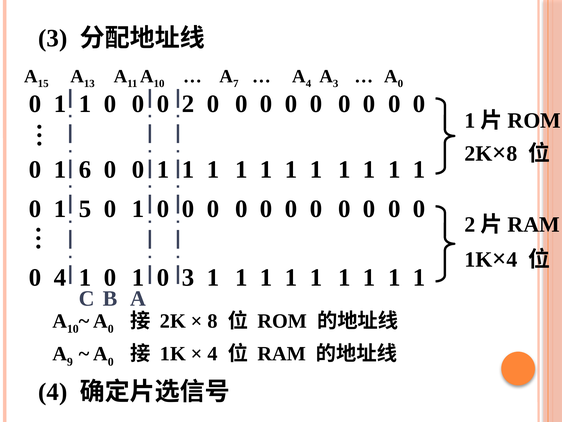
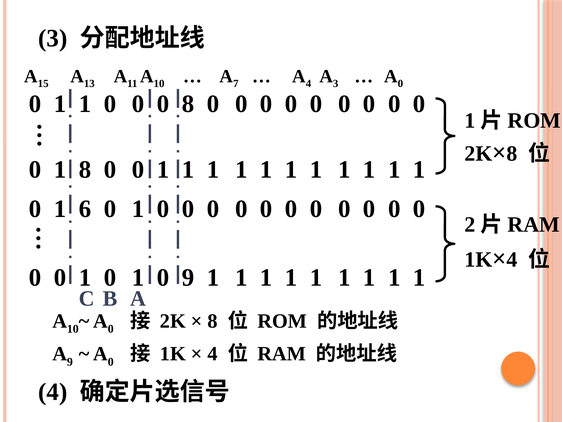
0 2: 2 -> 8
1 6: 6 -> 8
5: 5 -> 6
4 at (60, 277): 4 -> 0
0 3: 3 -> 9
